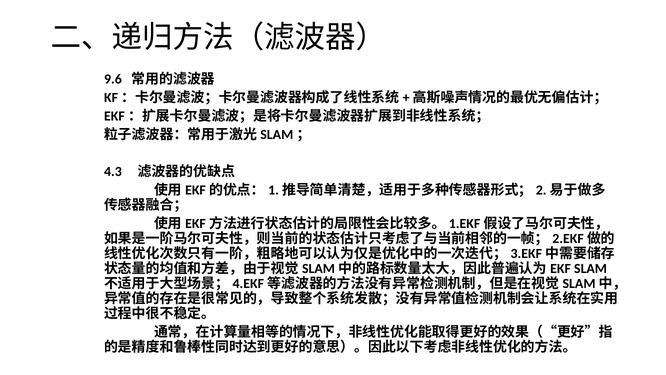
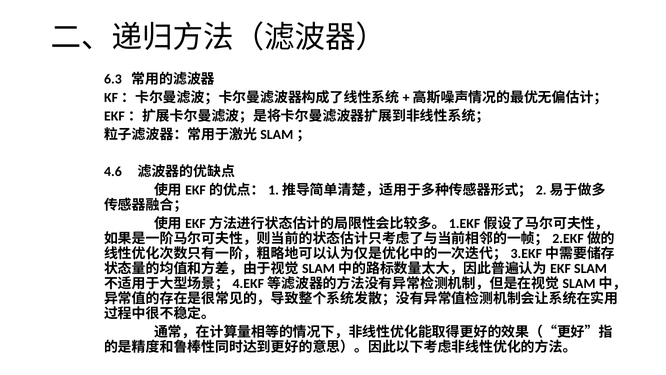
9.6: 9.6 -> 6.3
4.3: 4.3 -> 4.6
